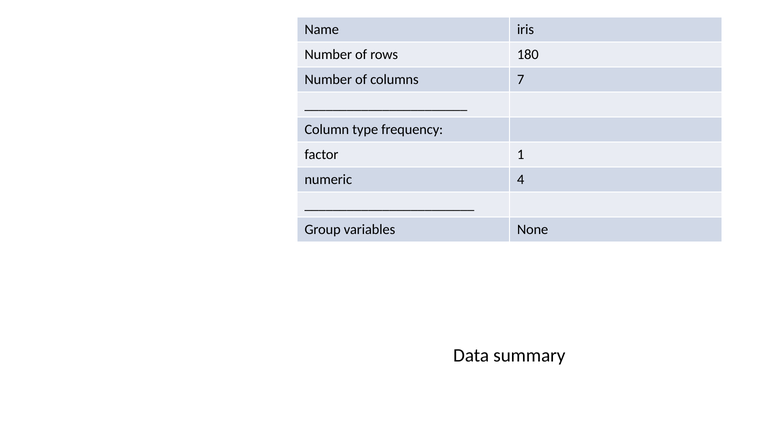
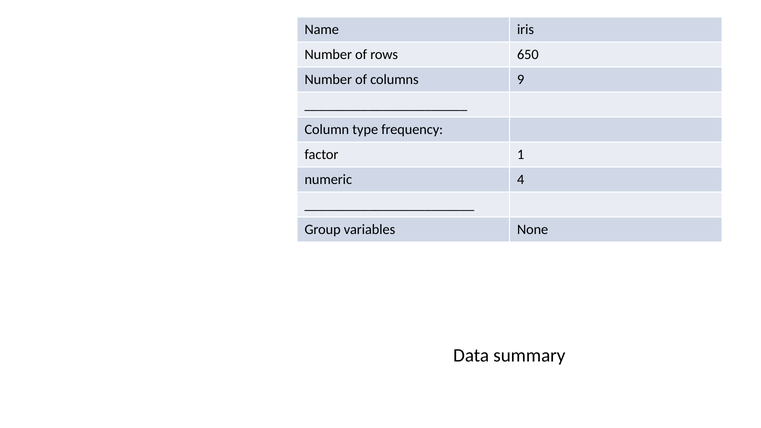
180: 180 -> 650
7: 7 -> 9
